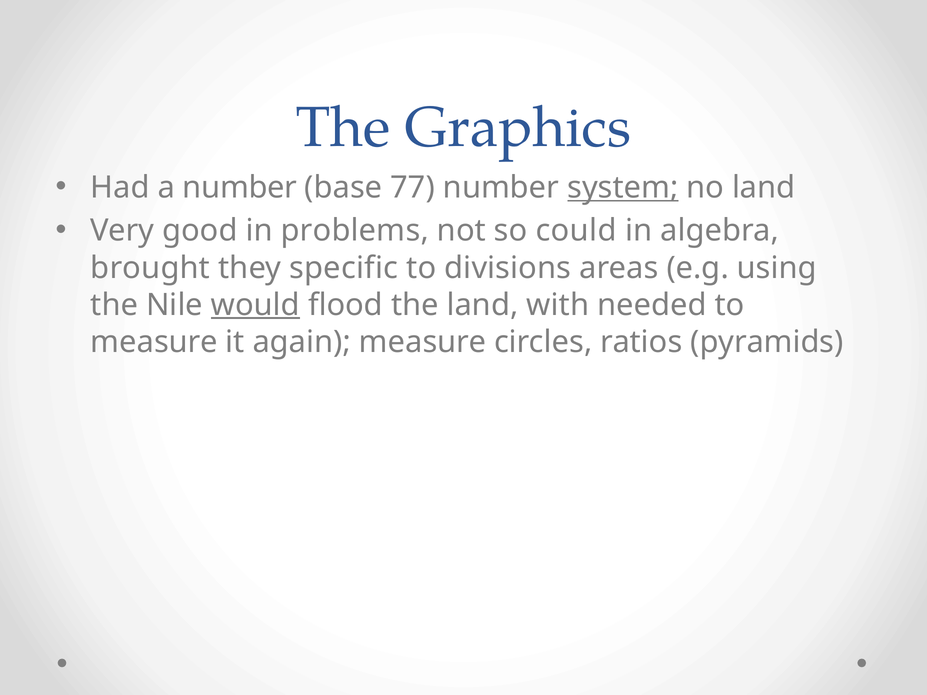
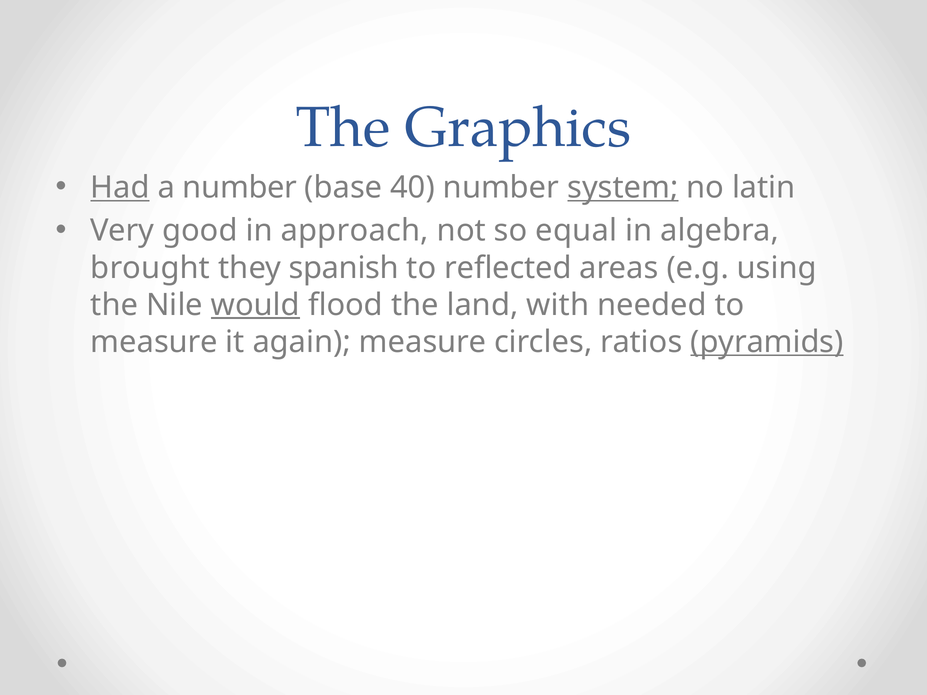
Had underline: none -> present
77: 77 -> 40
no land: land -> latin
problems: problems -> approach
could: could -> equal
specific: specific -> spanish
divisions: divisions -> reflected
pyramids underline: none -> present
